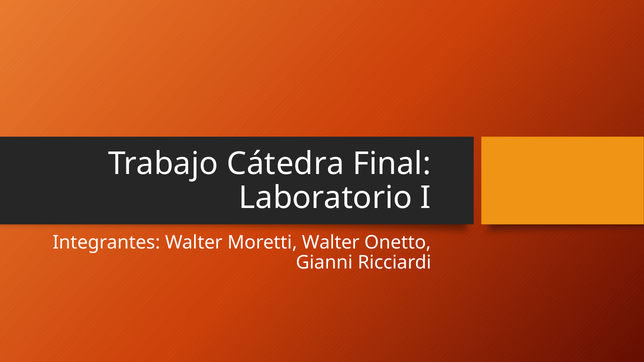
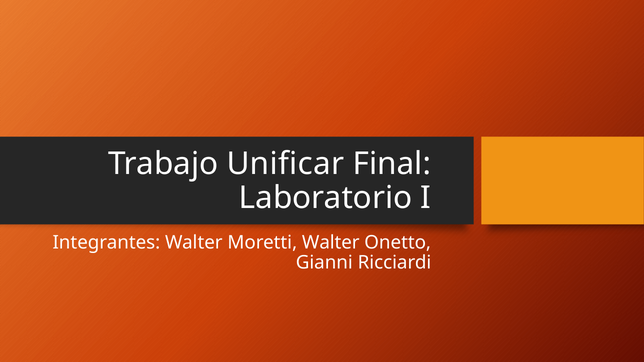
Cátedra: Cátedra -> Unificar
